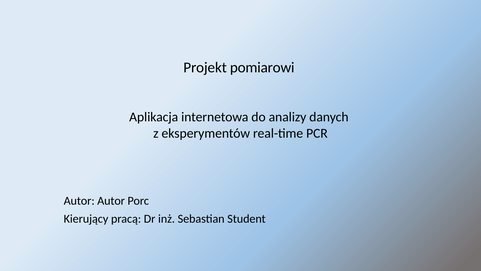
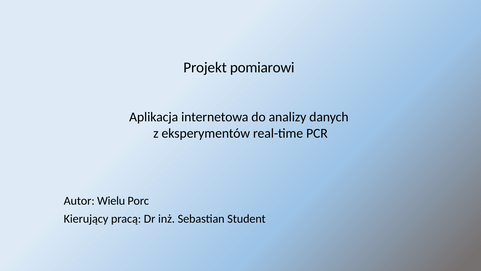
Autor Autor: Autor -> Wielu
